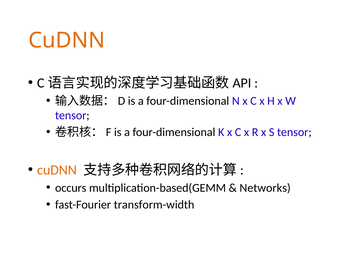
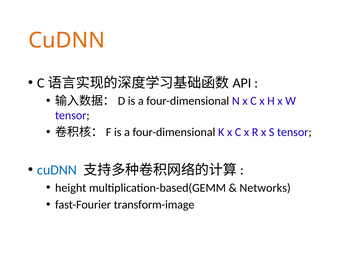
cuDNN at (57, 169) colour: orange -> blue
occurs: occurs -> height
transform-width: transform-width -> transform-image
